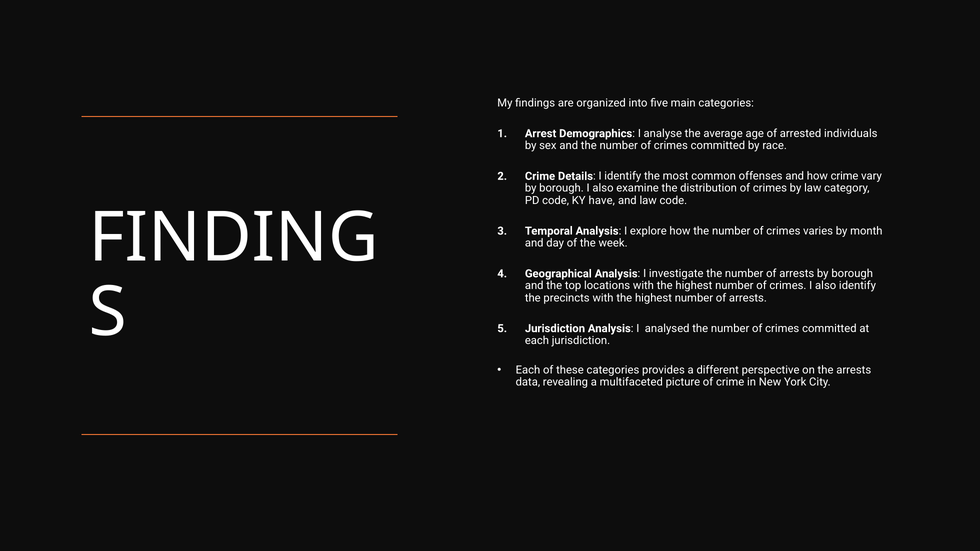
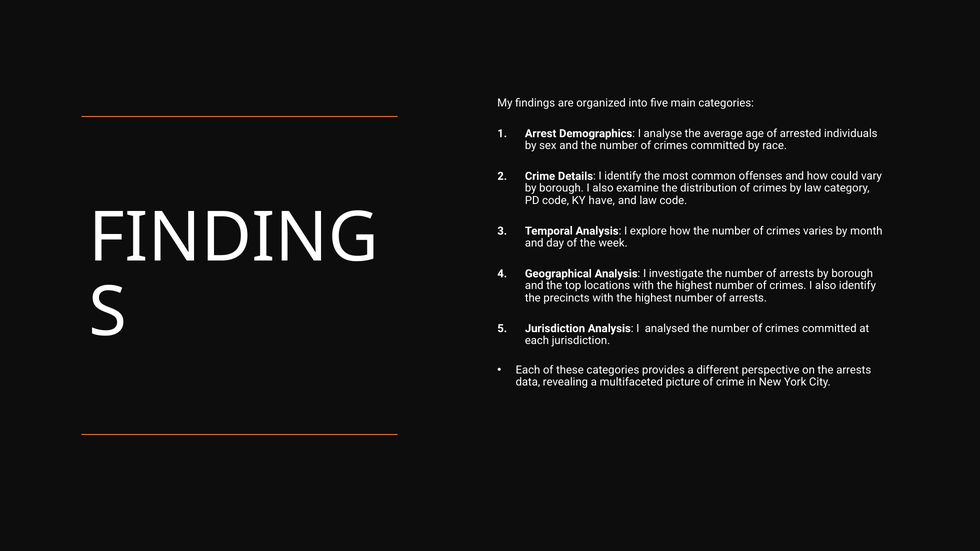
how crime: crime -> could
